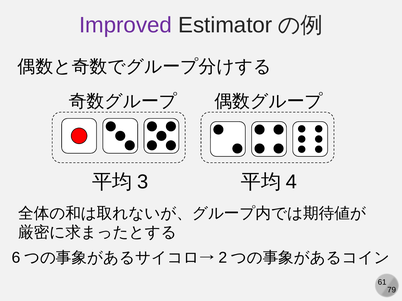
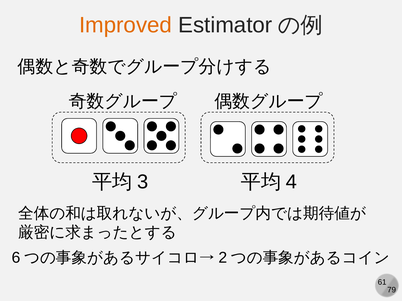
Improved colour: purple -> orange
